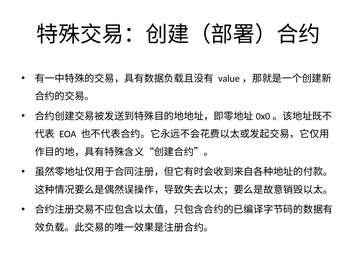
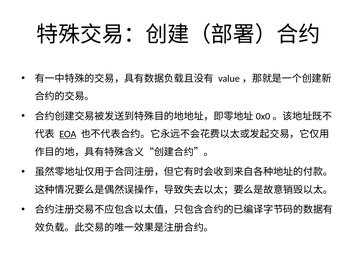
EOA underline: none -> present
